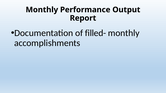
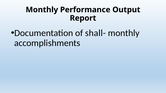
filled-: filled- -> shall-
